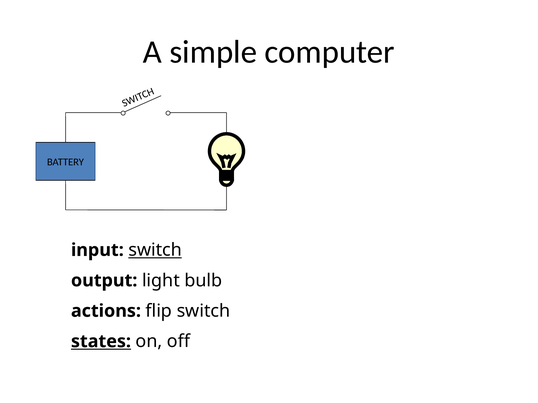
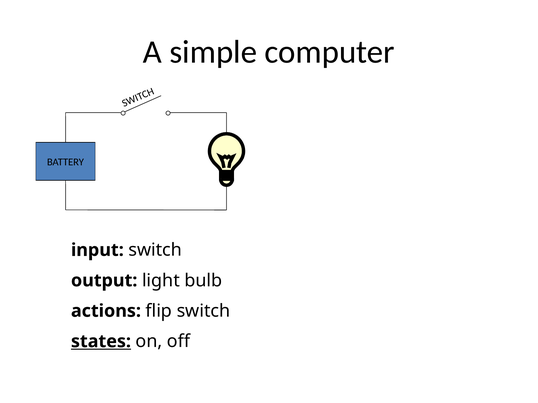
switch at (155, 250) underline: present -> none
